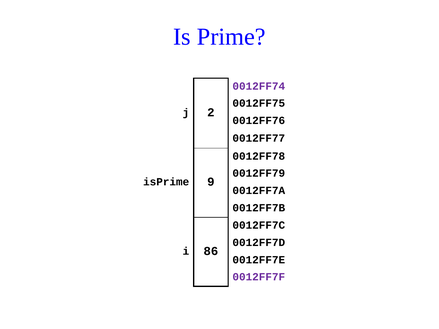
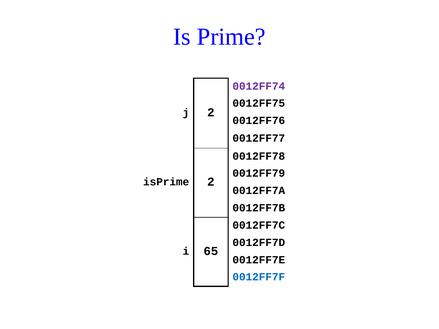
isPrime 9: 9 -> 2
86: 86 -> 65
0012FF7F colour: purple -> blue
